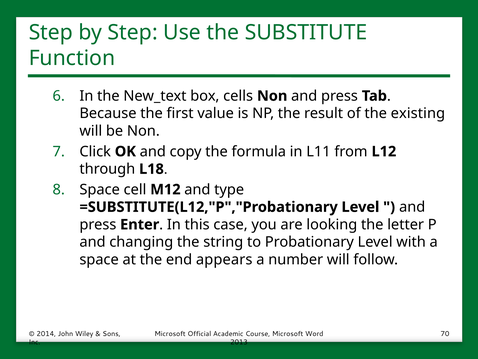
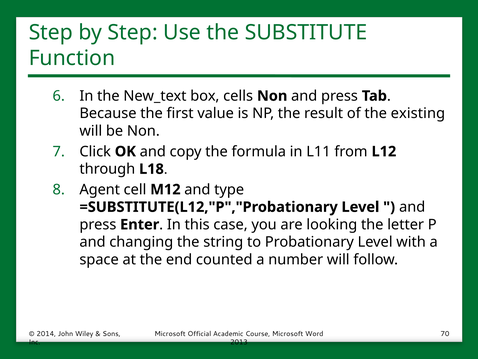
Space at (100, 189): Space -> Agent
appears: appears -> counted
